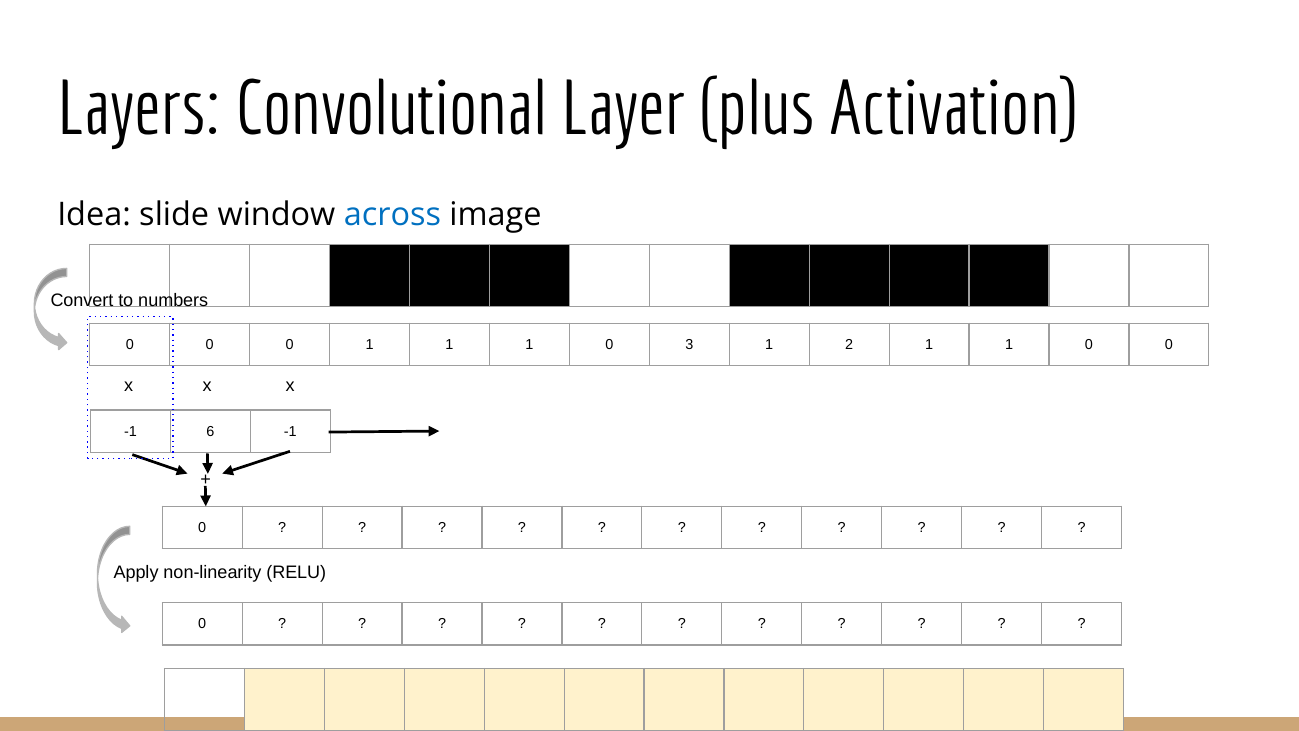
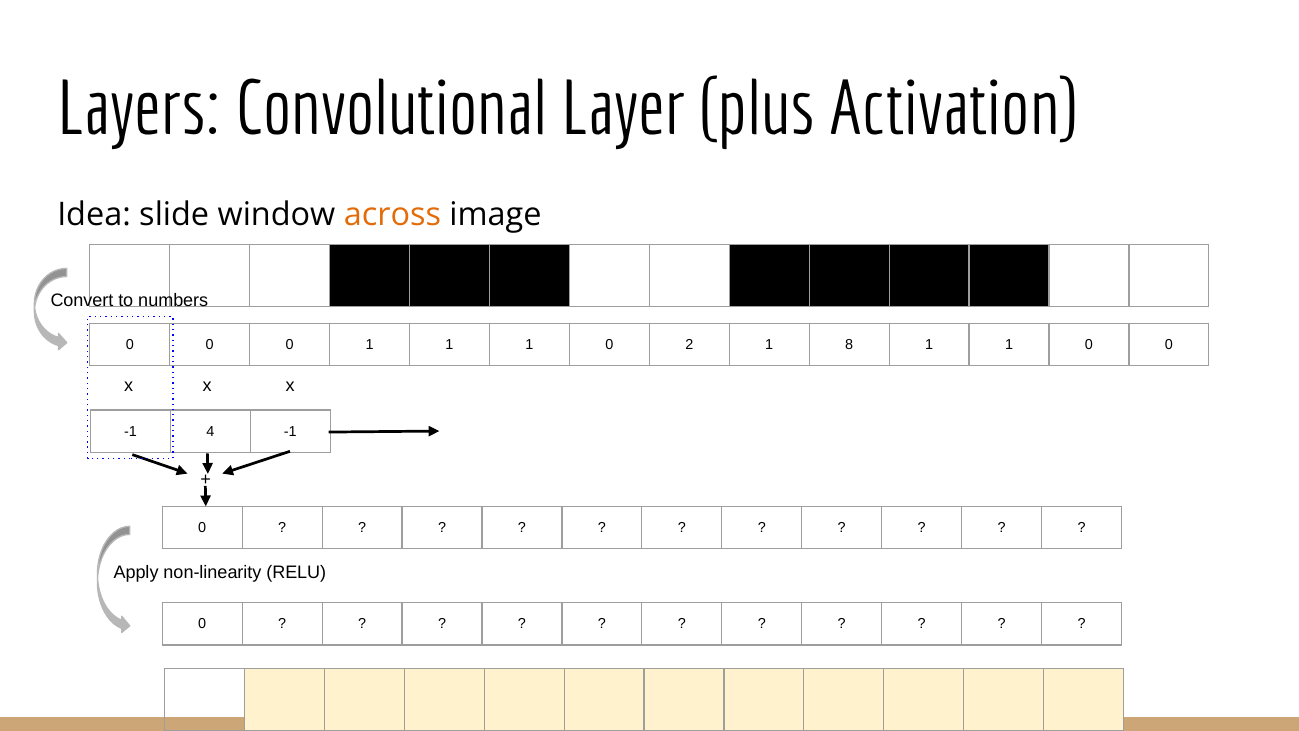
across colour: blue -> orange
3: 3 -> 2
2: 2 -> 8
6: 6 -> 4
